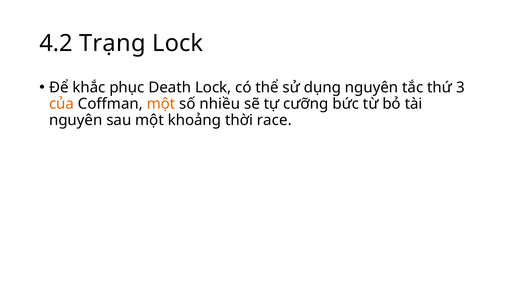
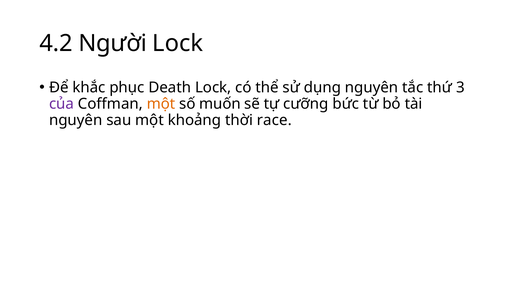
Trạng: Trạng -> Người
của colour: orange -> purple
nhiều: nhiều -> muốn
